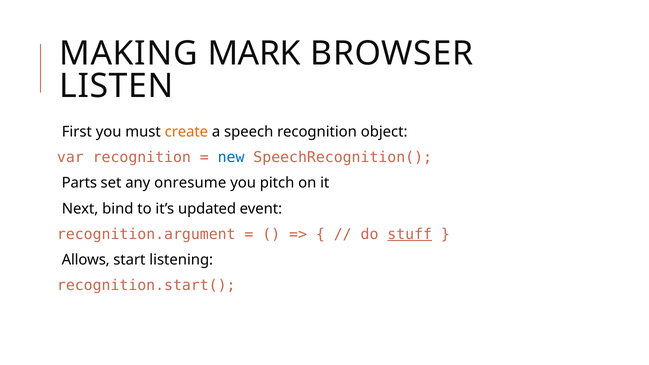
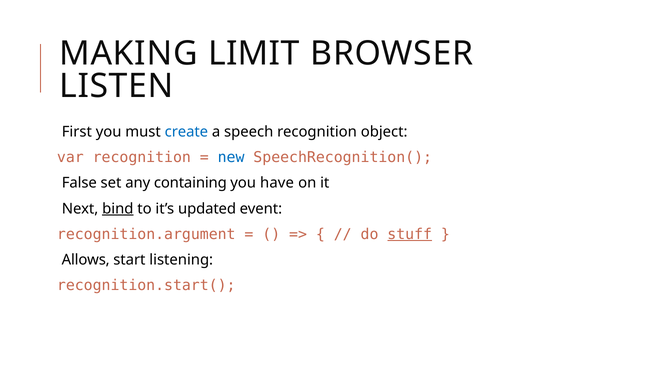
MARK: MARK -> LIMIT
create colour: orange -> blue
Parts: Parts -> False
onresume: onresume -> containing
pitch: pitch -> have
bind underline: none -> present
